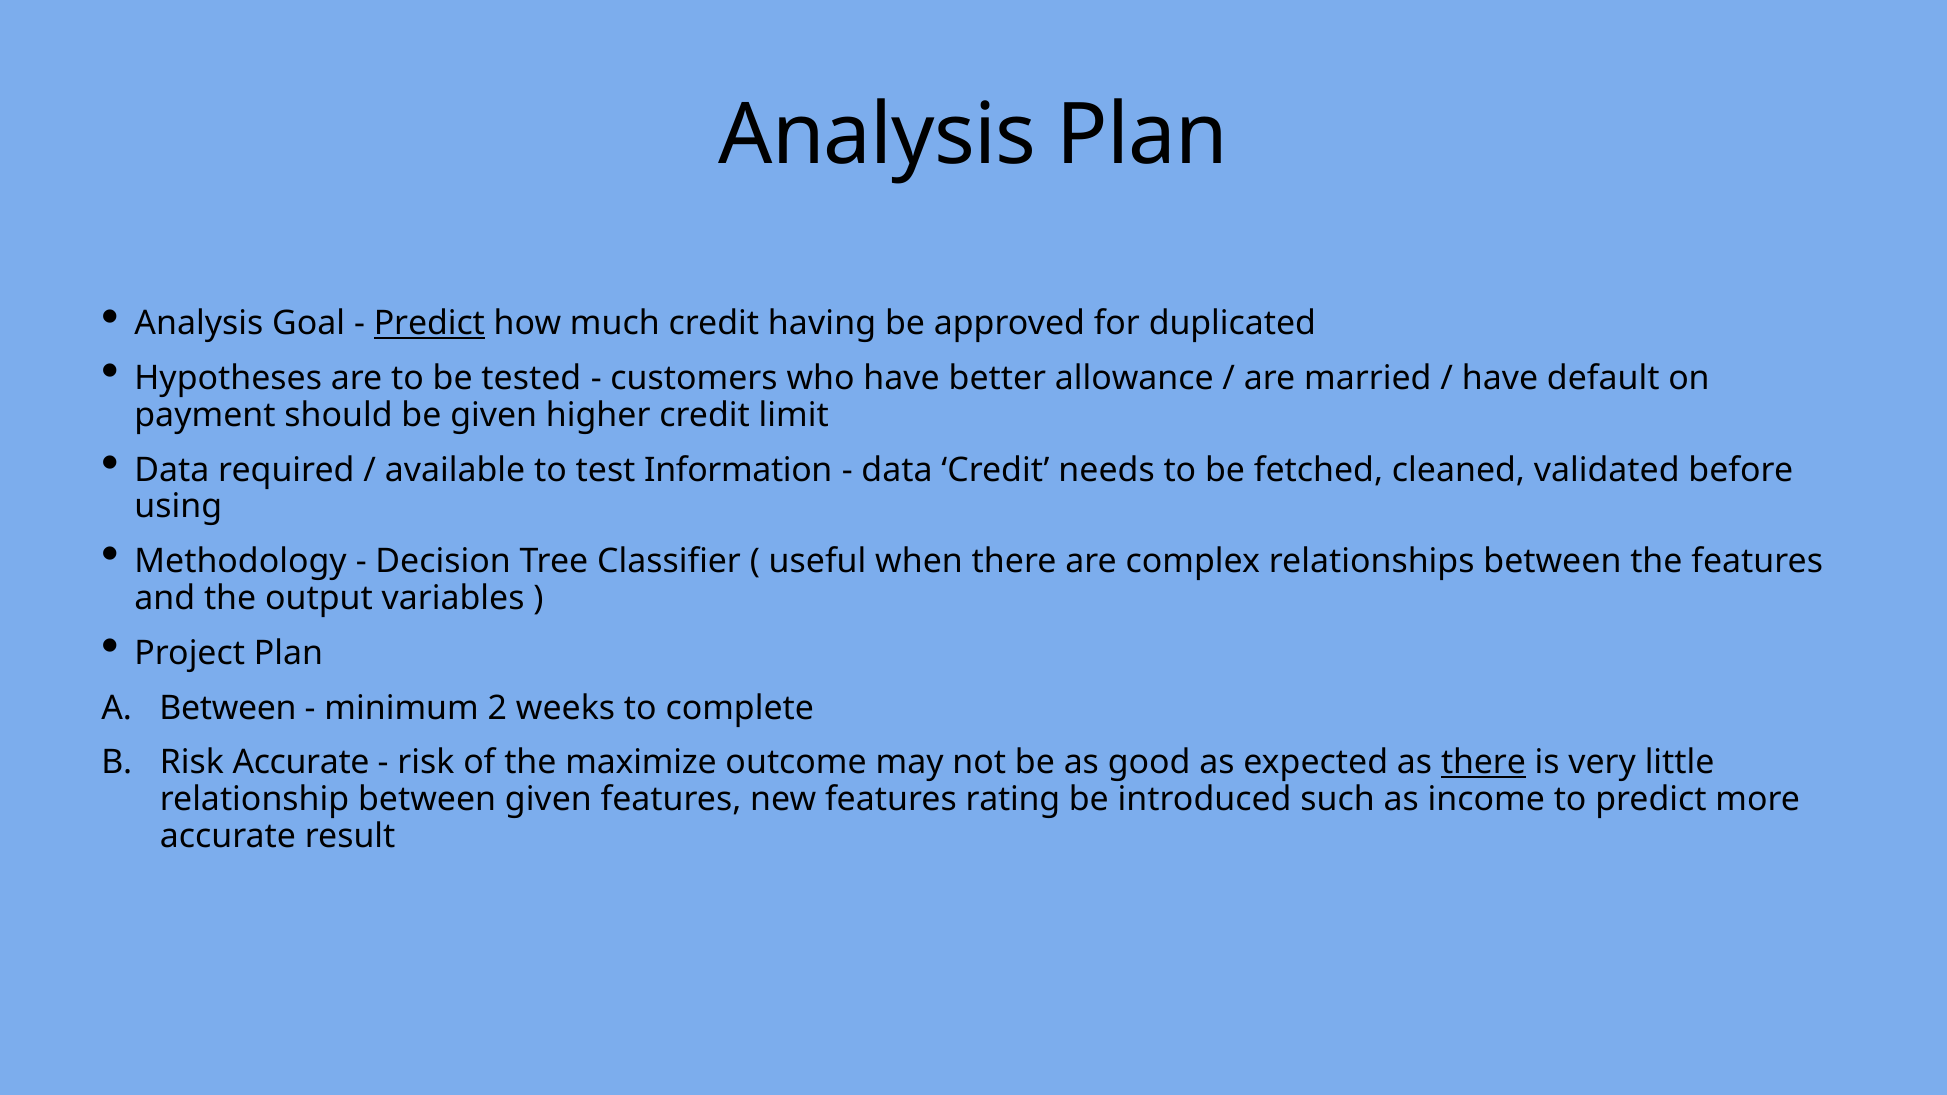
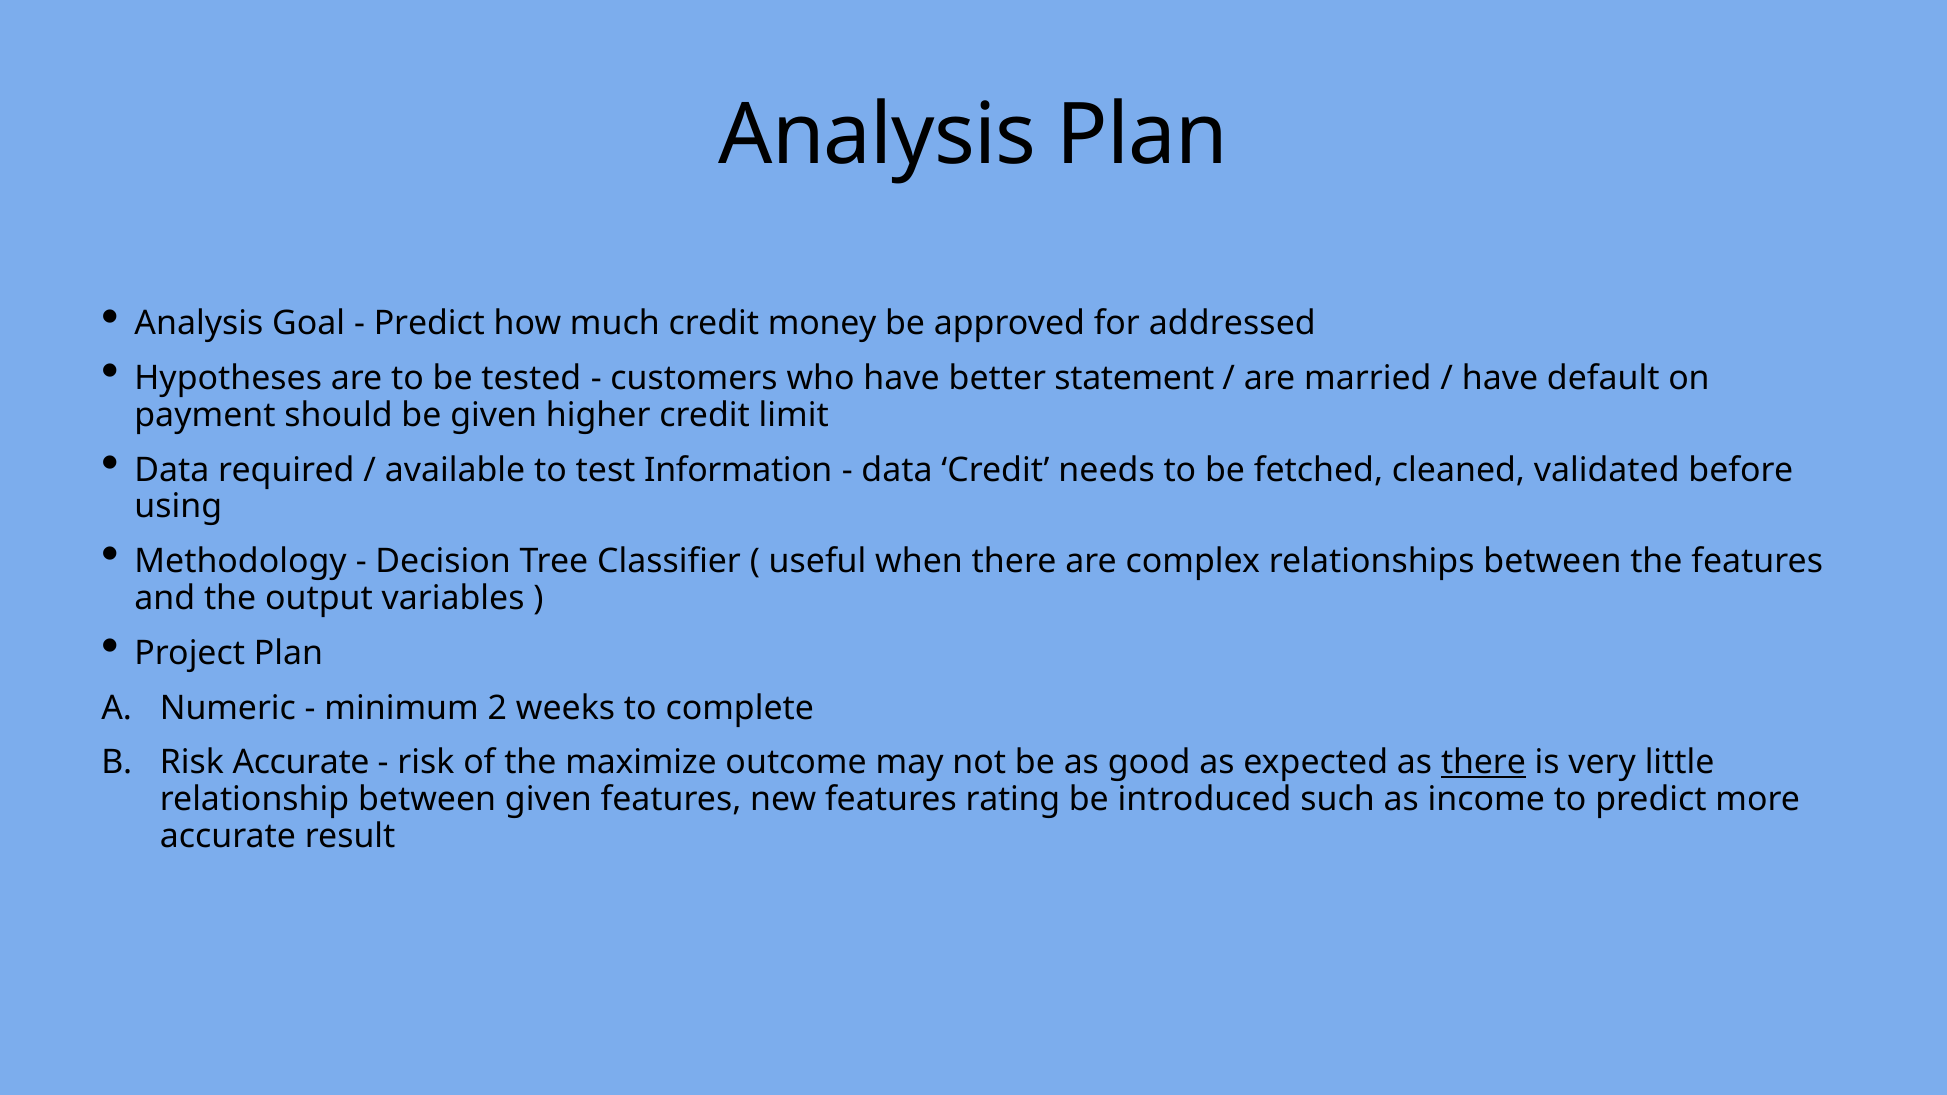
Predict at (429, 324) underline: present -> none
having: having -> money
duplicated: duplicated -> addressed
allowance: allowance -> statement
Between at (228, 708): Between -> Numeric
